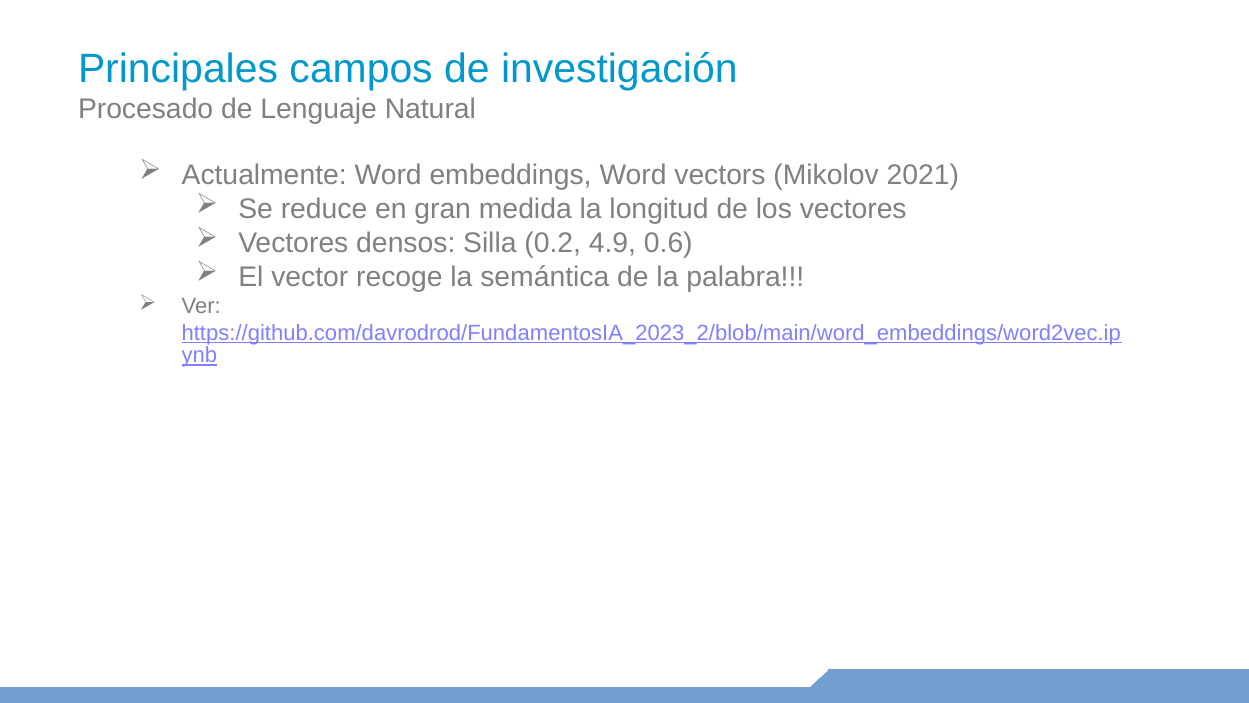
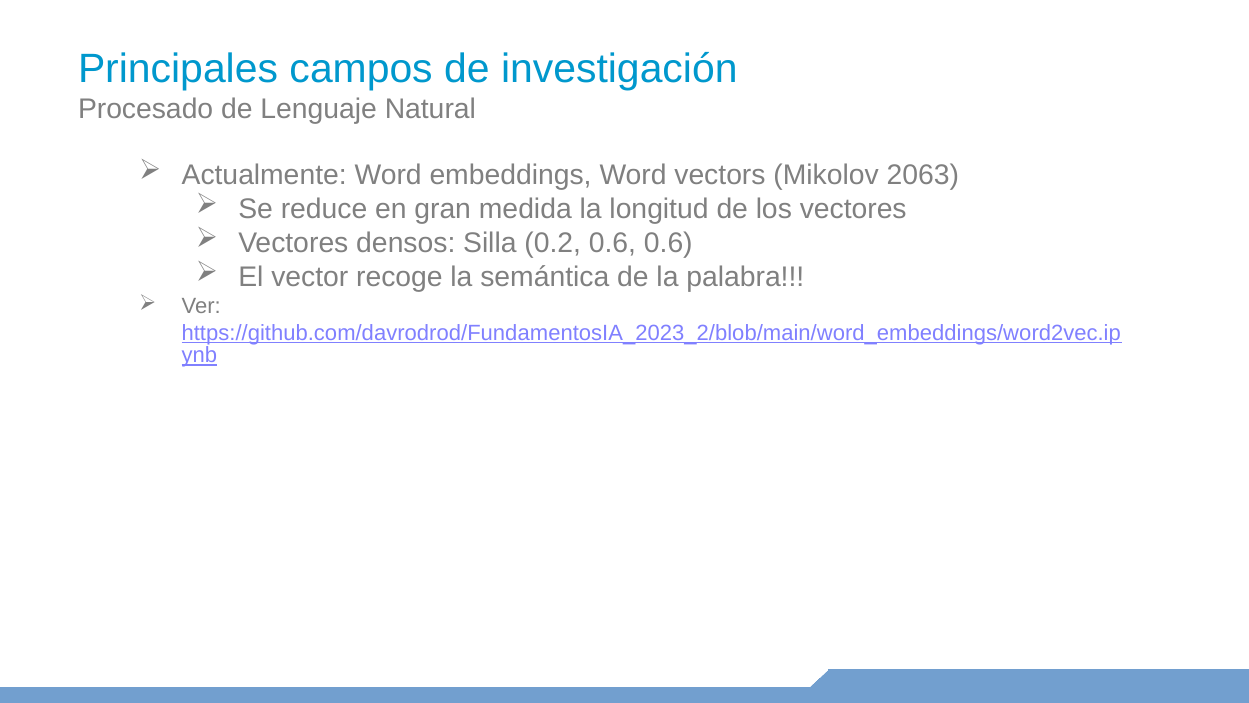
2021: 2021 -> 2063
0.2 4.9: 4.9 -> 0.6
